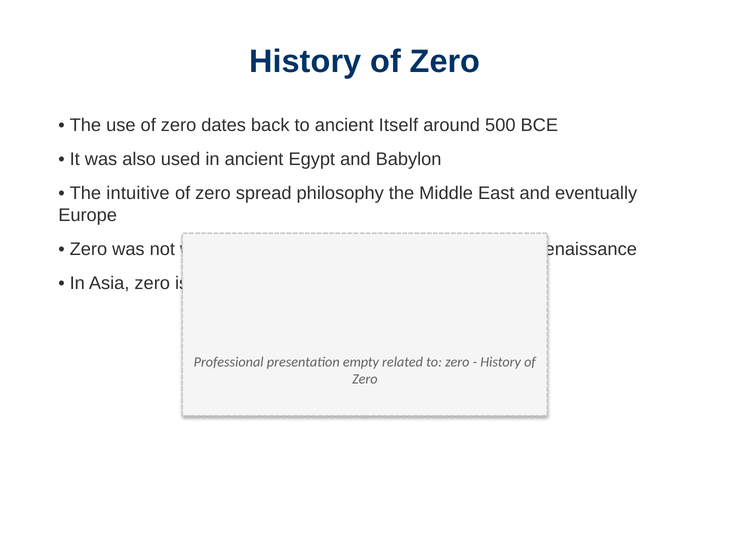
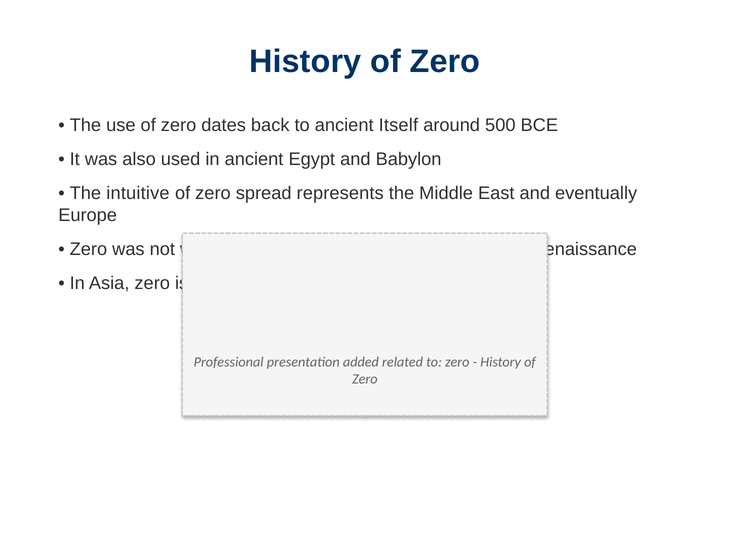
philosophy: philosophy -> represents
empty: empty -> added
